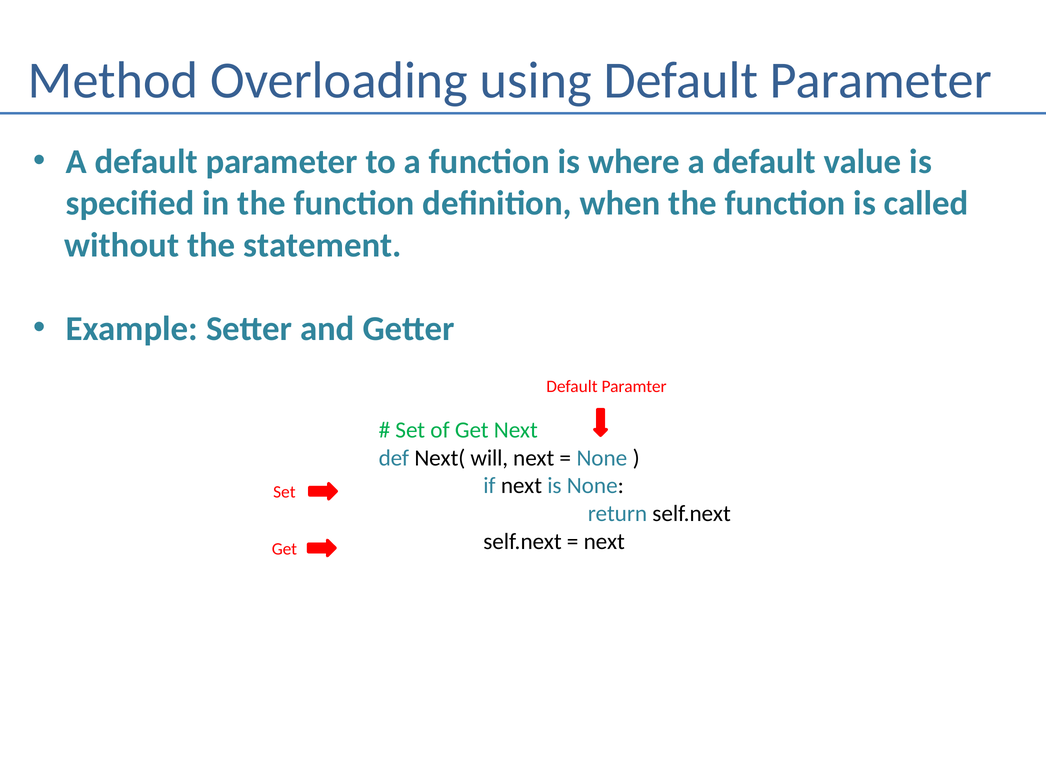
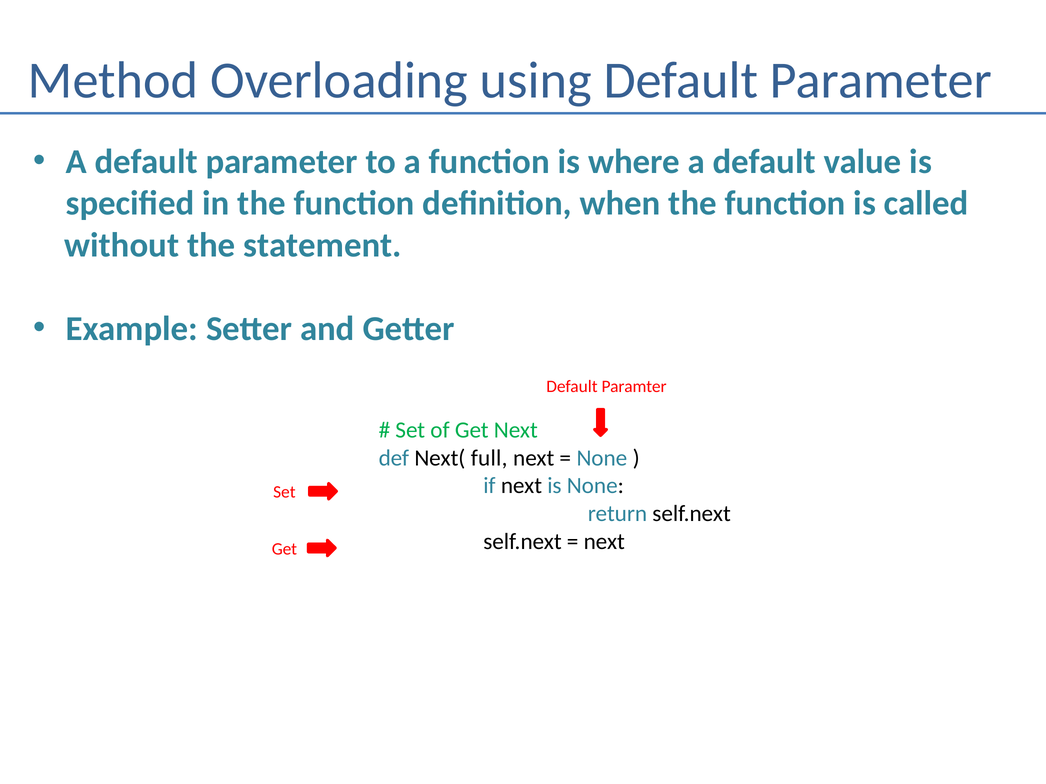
will: will -> full
